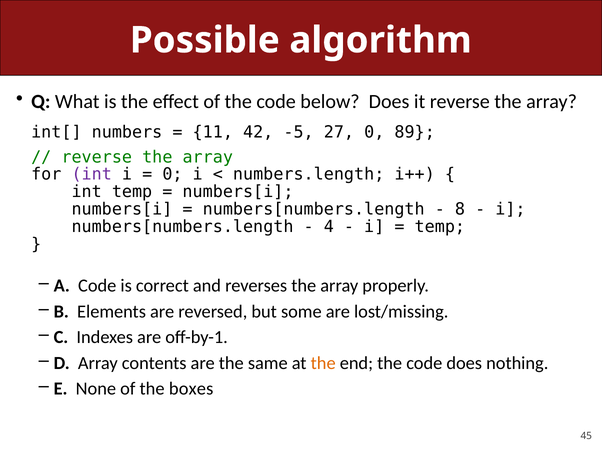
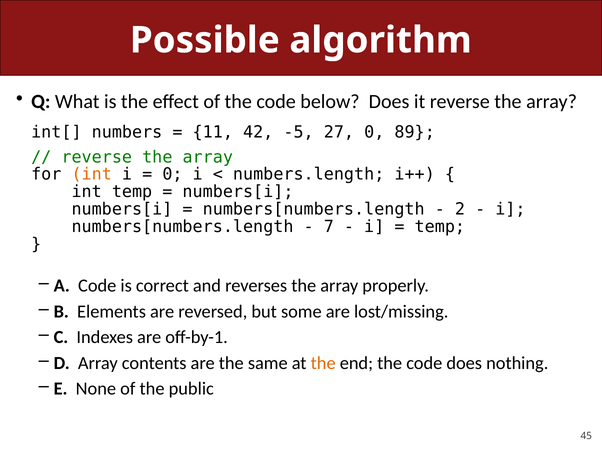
int at (92, 174) colour: purple -> orange
8: 8 -> 2
4: 4 -> 7
boxes: boxes -> public
